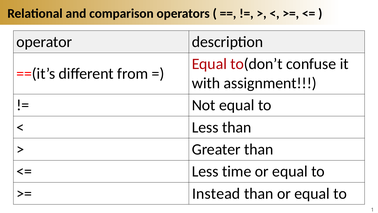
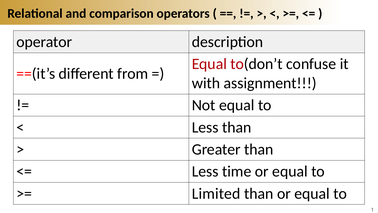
Instead: Instead -> Limited
